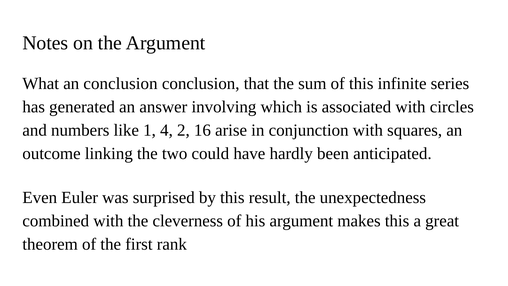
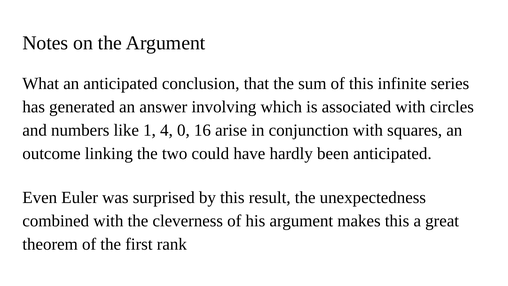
an conclusion: conclusion -> anticipated
2: 2 -> 0
